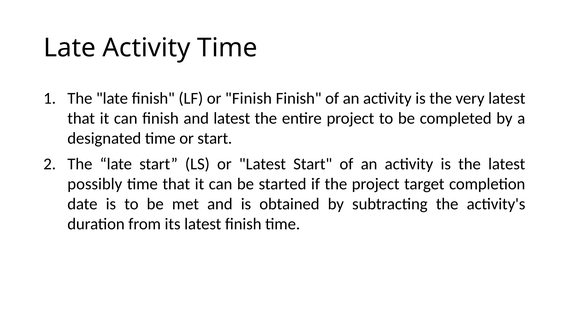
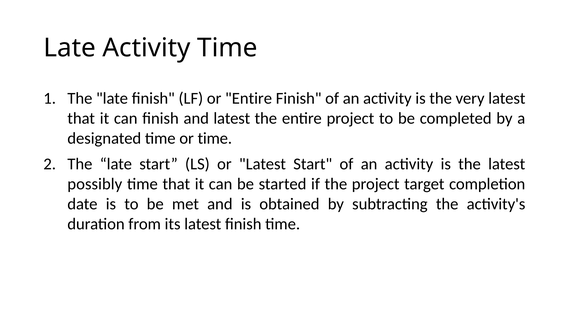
or Finish: Finish -> Entire
or start: start -> time
